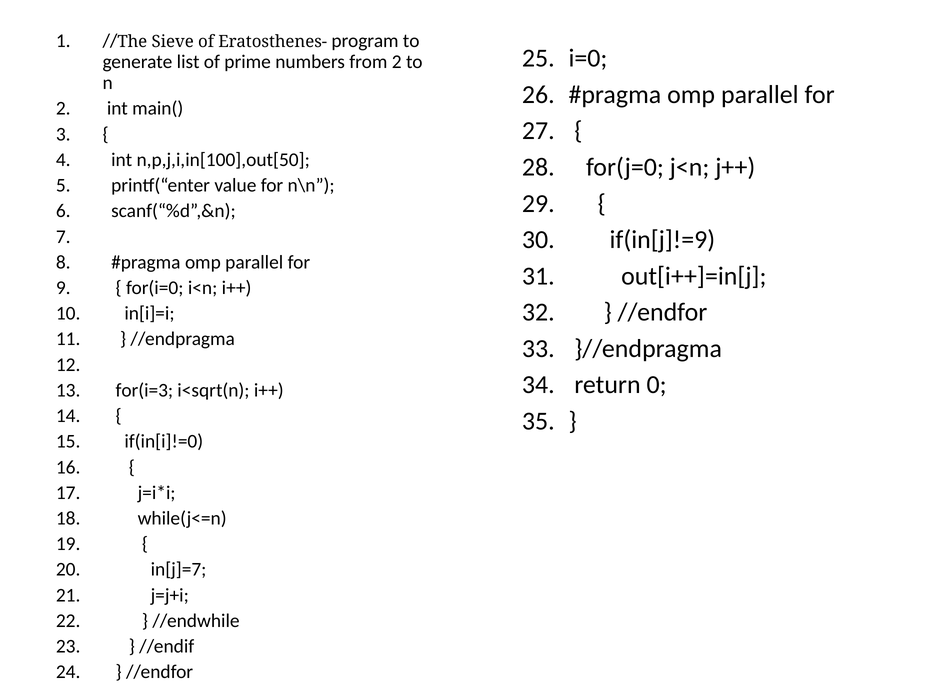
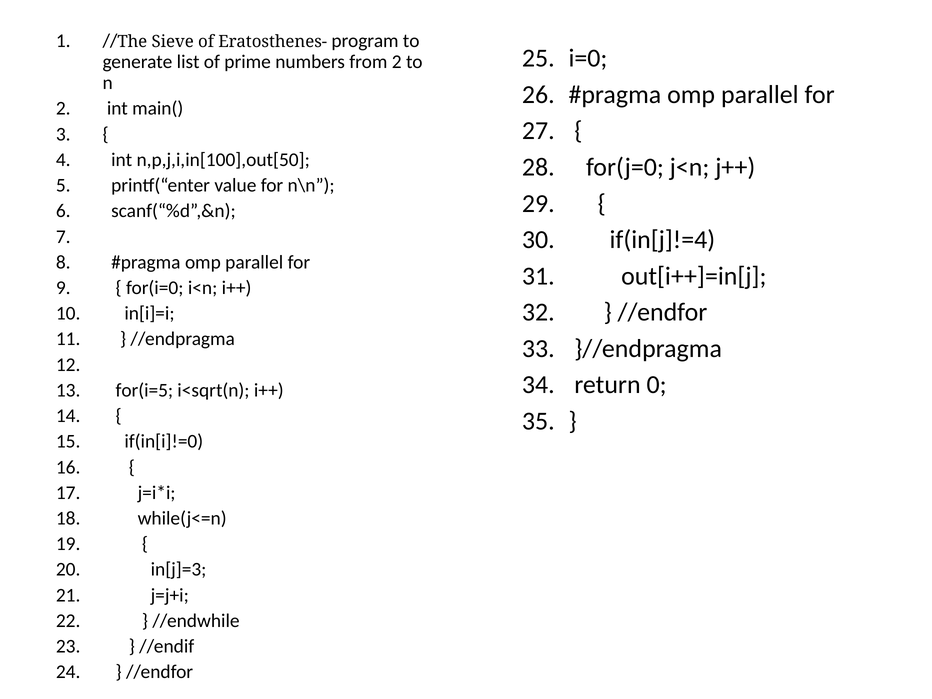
if(in[j]!=9: if(in[j]!=9 -> if(in[j]!=4
for(i=3: for(i=3 -> for(i=5
in[j]=7: in[j]=7 -> in[j]=3
